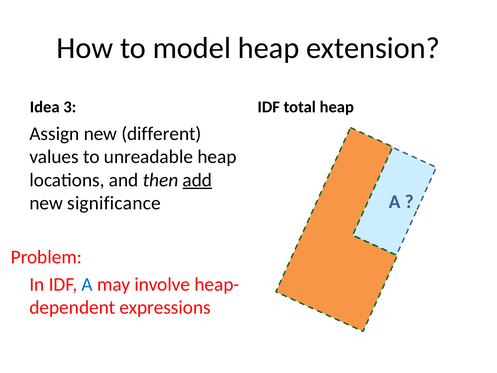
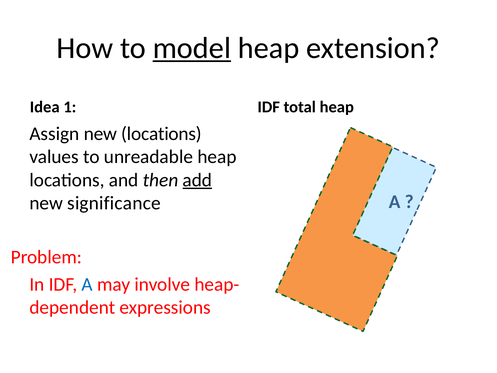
model underline: none -> present
3: 3 -> 1
new different: different -> locations
